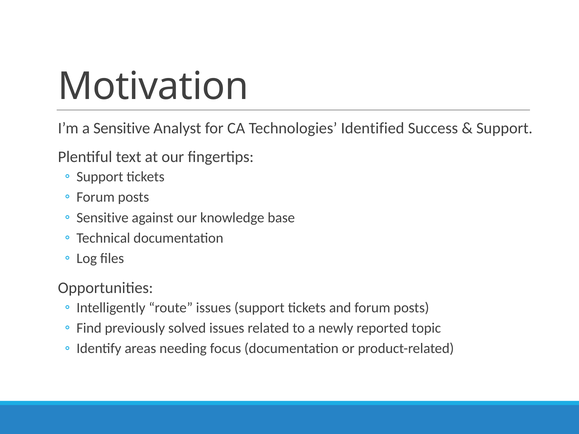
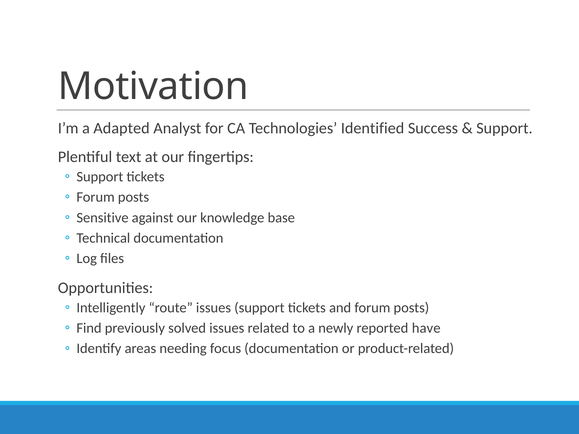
a Sensitive: Sensitive -> Adapted
topic: topic -> have
